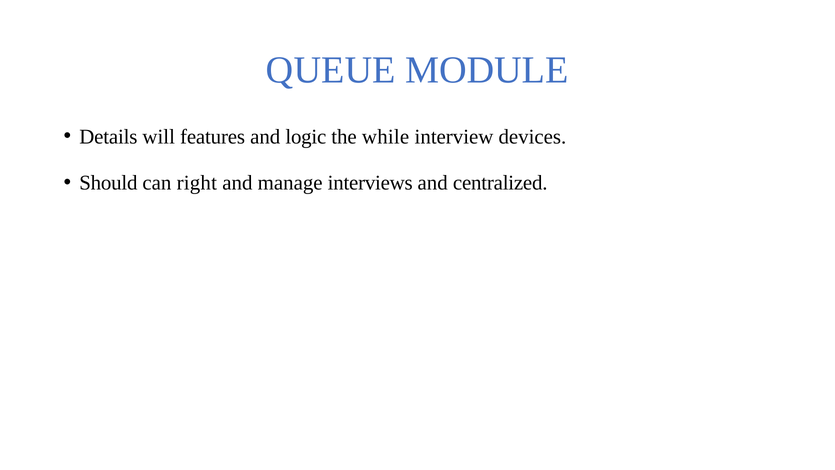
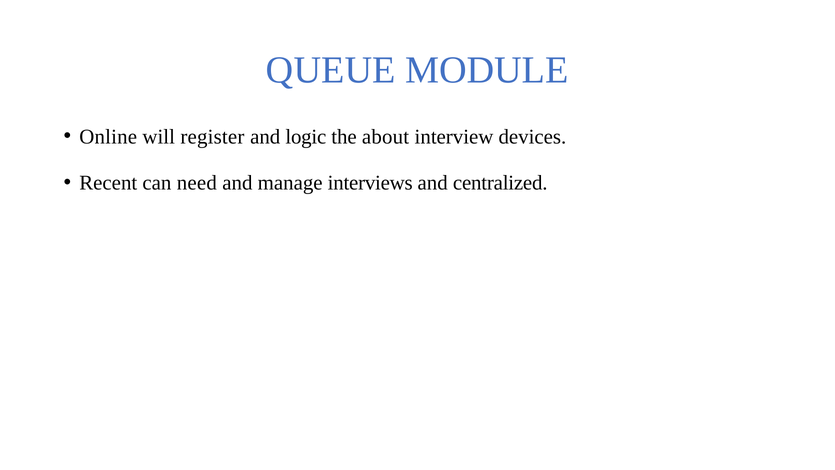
Details: Details -> Online
features: features -> register
while: while -> about
Should: Should -> Recent
right: right -> need
